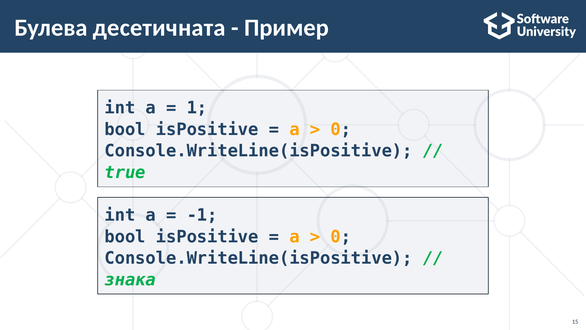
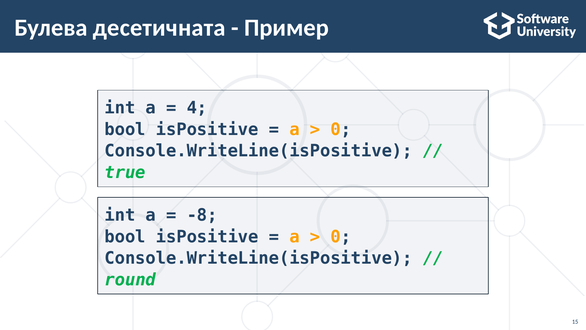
1: 1 -> 4
-1: -1 -> -8
знака: знака -> round
